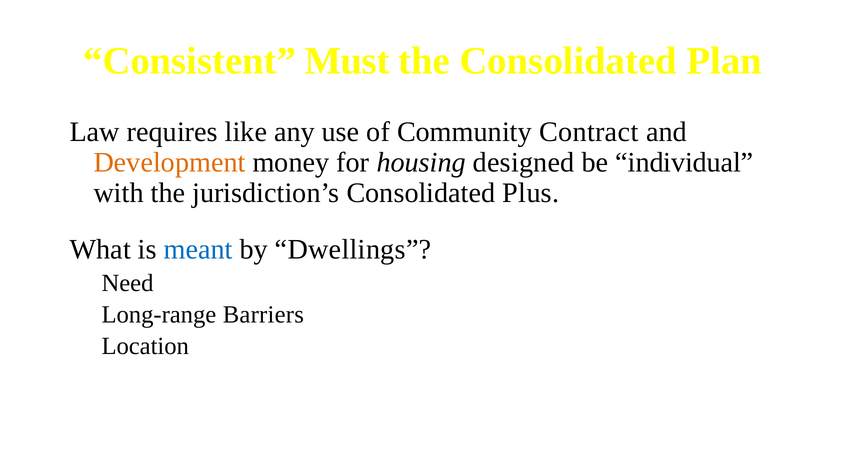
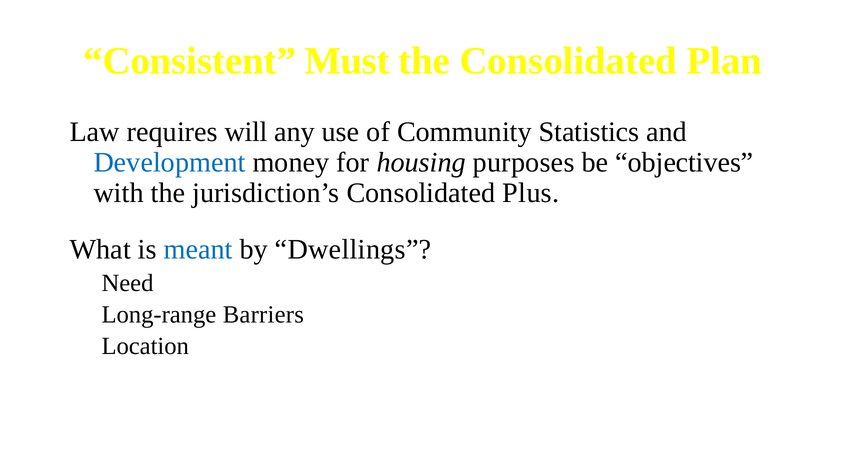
like: like -> will
Contract: Contract -> Statistics
Development colour: orange -> blue
designed: designed -> purposes
individual: individual -> objectives
